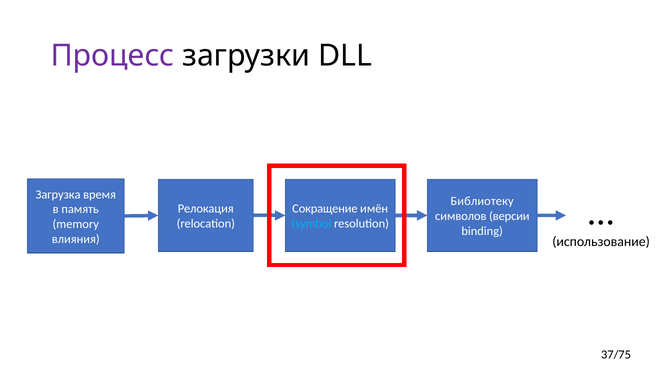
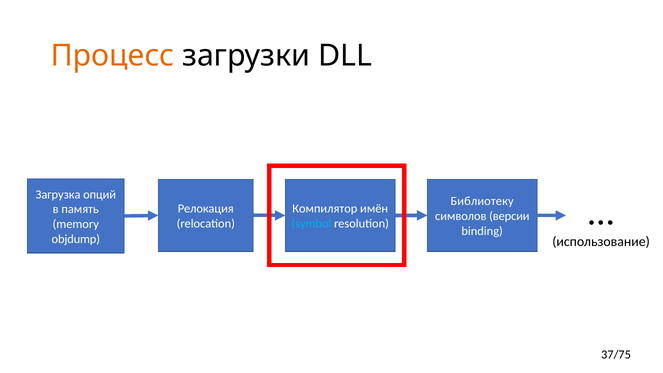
Процесс colour: purple -> orange
время: время -> опций
Сокращение: Сокращение -> Компилятор
влияния: влияния -> objdump
